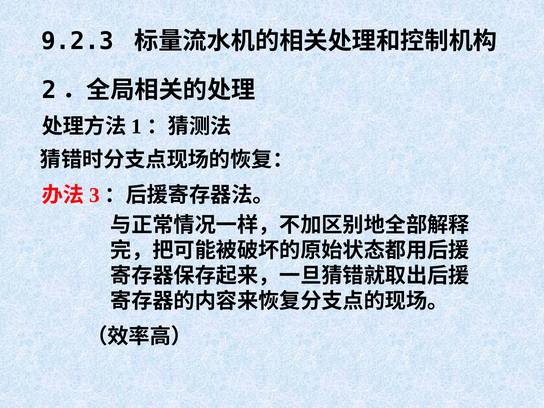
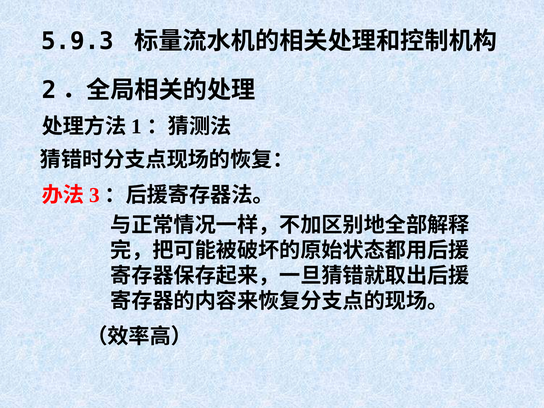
9.2.3: 9.2.3 -> 5.9.3
